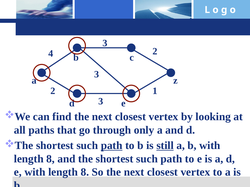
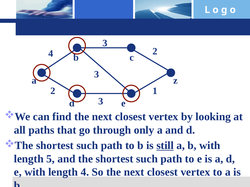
path at (112, 146) underline: present -> none
8 at (51, 159): 8 -> 5
e with length 8: 8 -> 4
